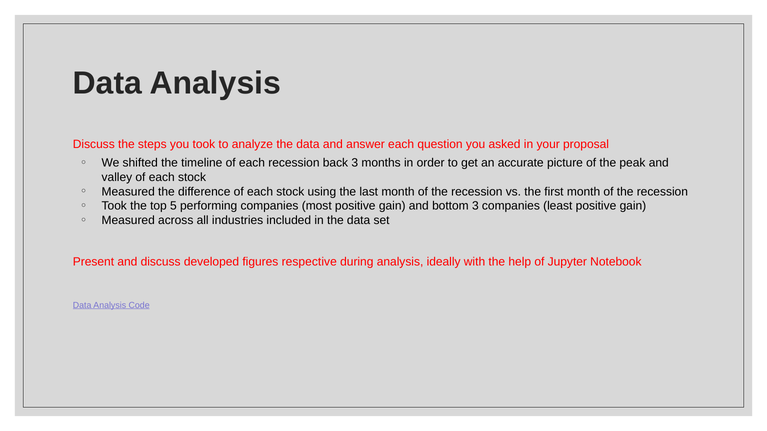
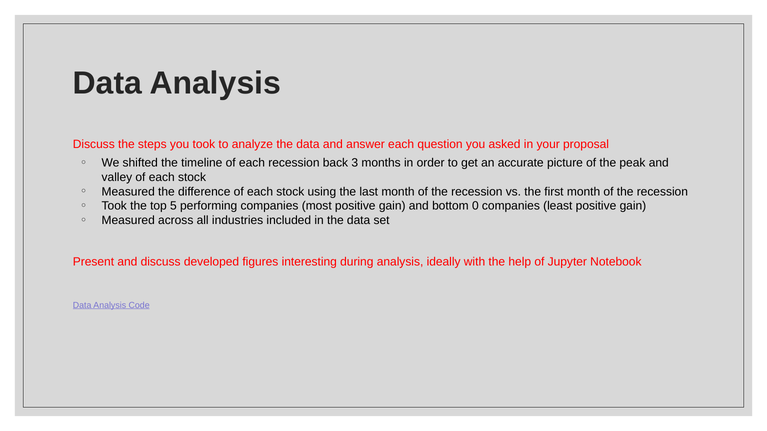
bottom 3: 3 -> 0
respective: respective -> interesting
